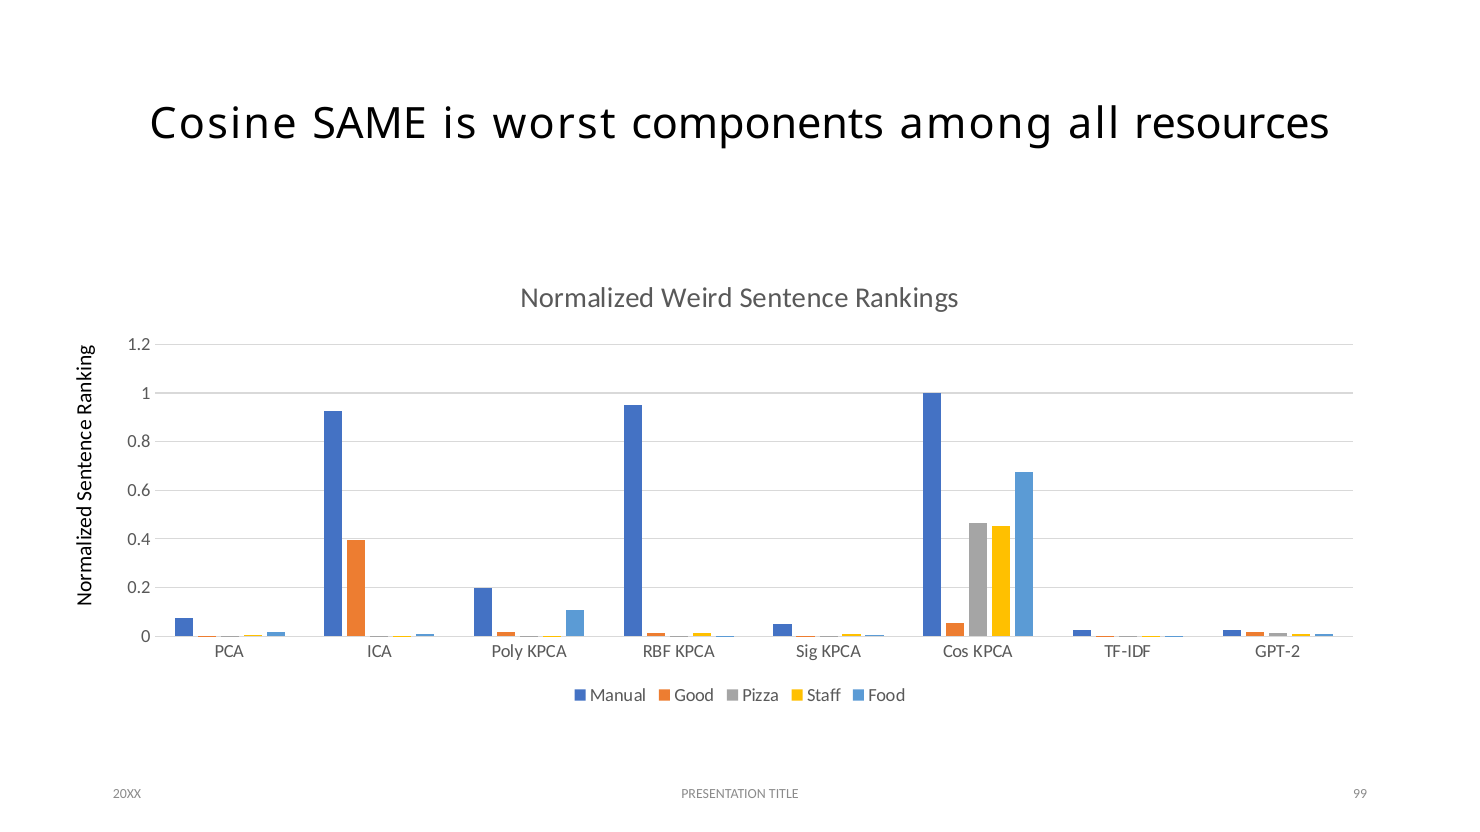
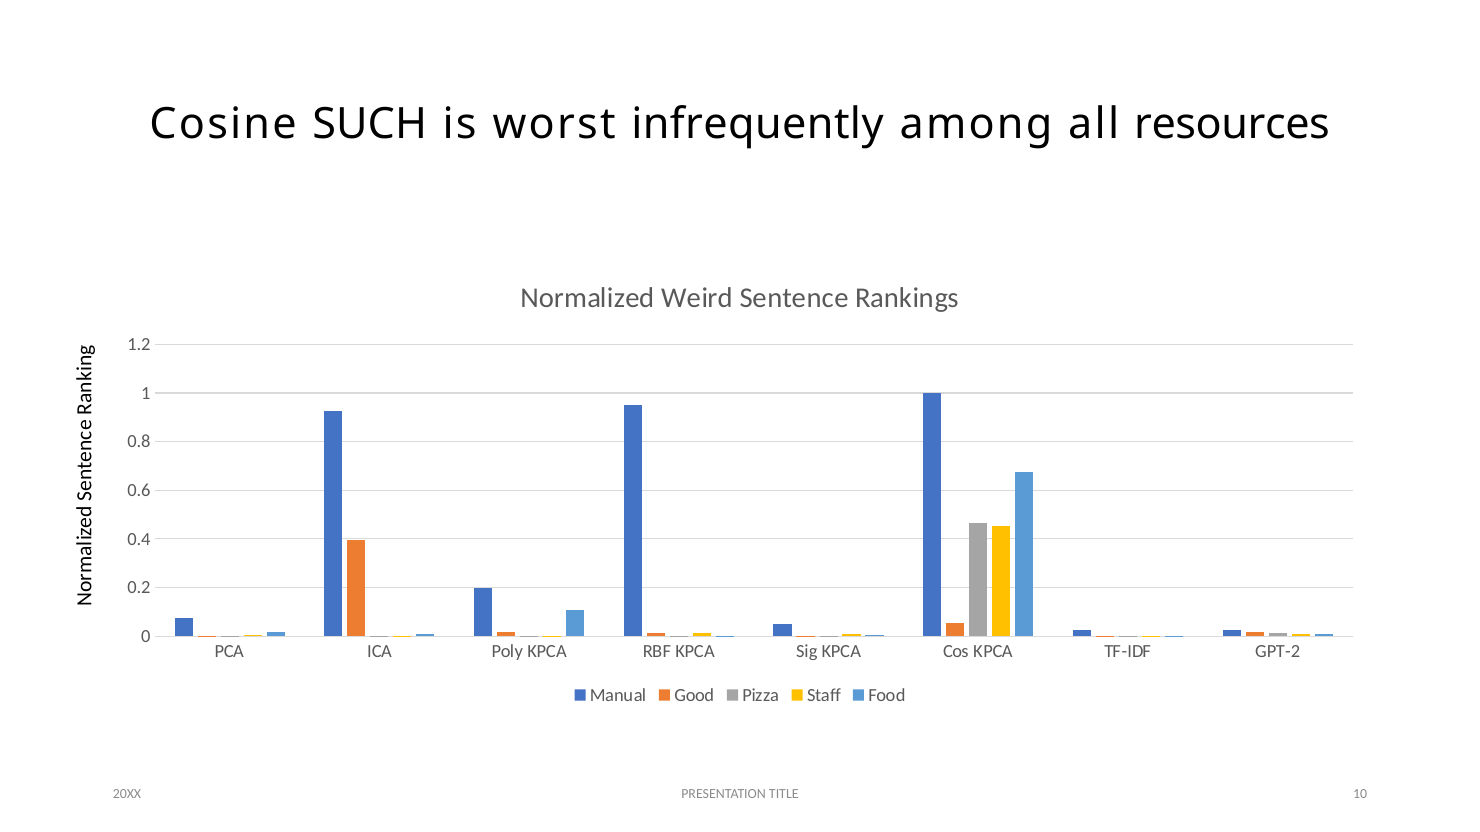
SAME: SAME -> SUCH
components: components -> infrequently
99: 99 -> 10
